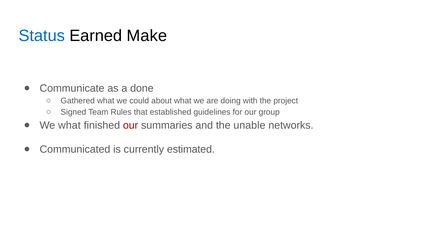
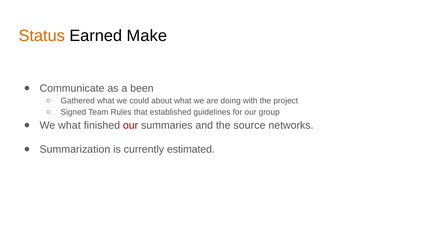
Status colour: blue -> orange
done: done -> been
unable: unable -> source
Communicated: Communicated -> Summarization
